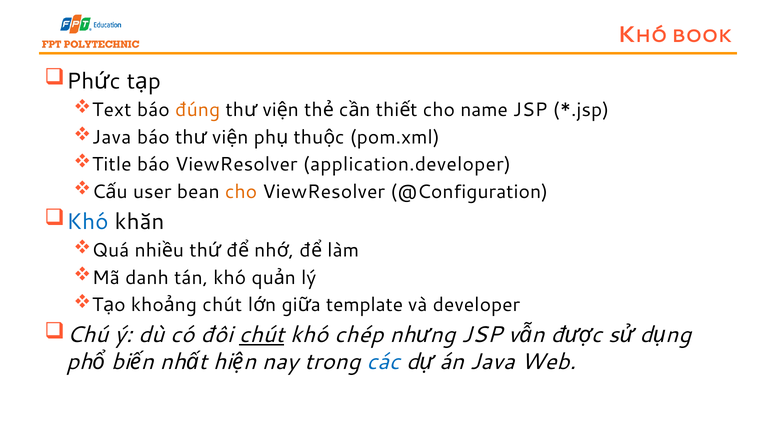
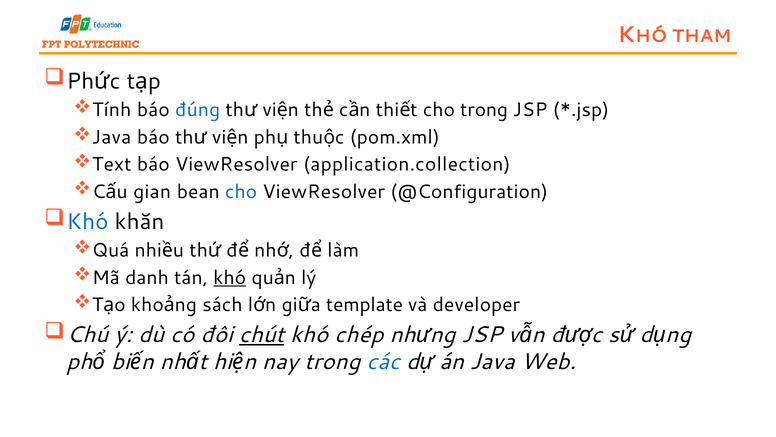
BOOK: BOOK -> THAM
Text: Text -> Tính
đúng colour: orange -> blue
cho name: name -> trong
Title: Title -> Text
application.developer: application.developer -> application.collection
user: user -> gian
cho at (241, 191) colour: orange -> blue
khó at (230, 277) underline: none -> present
chút at (222, 305): chút -> sách
